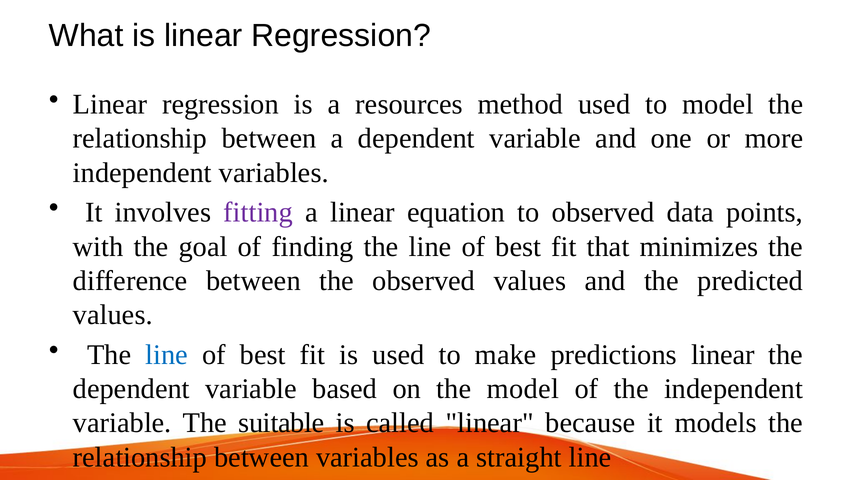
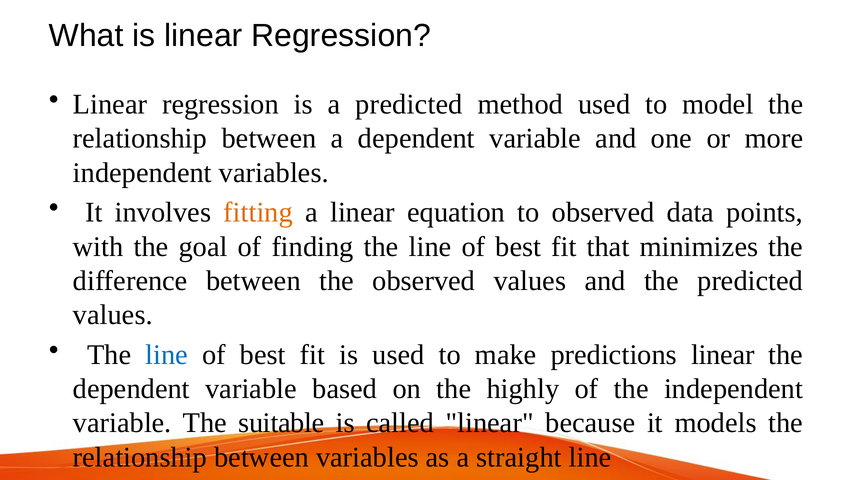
a resources: resources -> predicted
fitting colour: purple -> orange
the model: model -> highly
